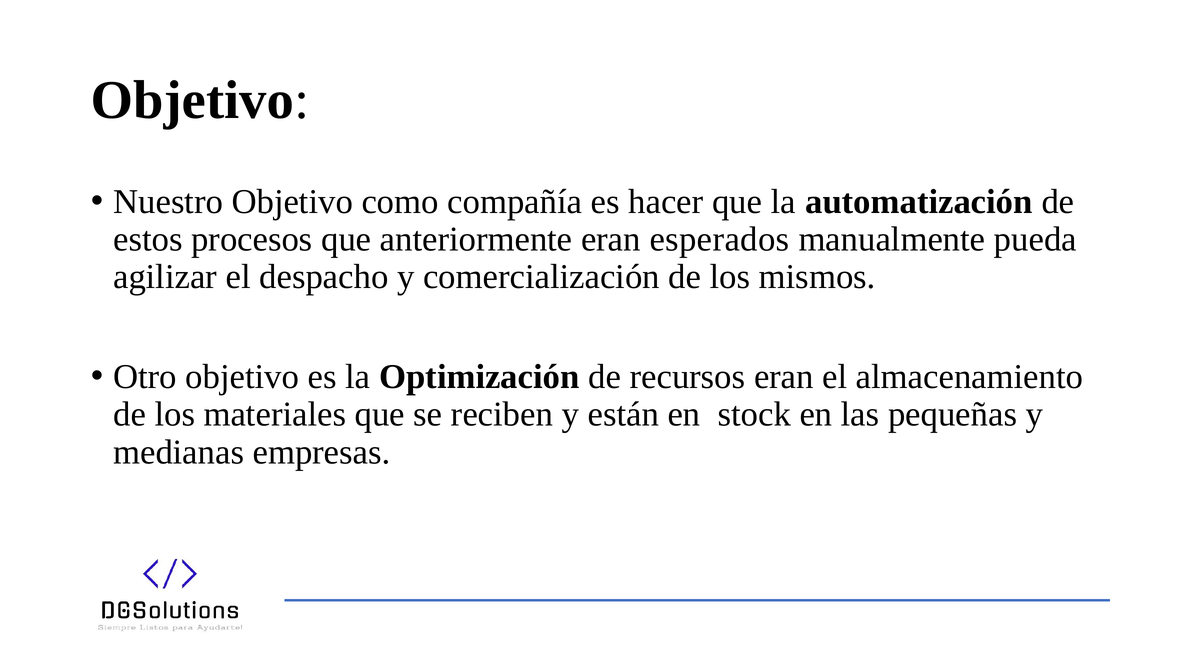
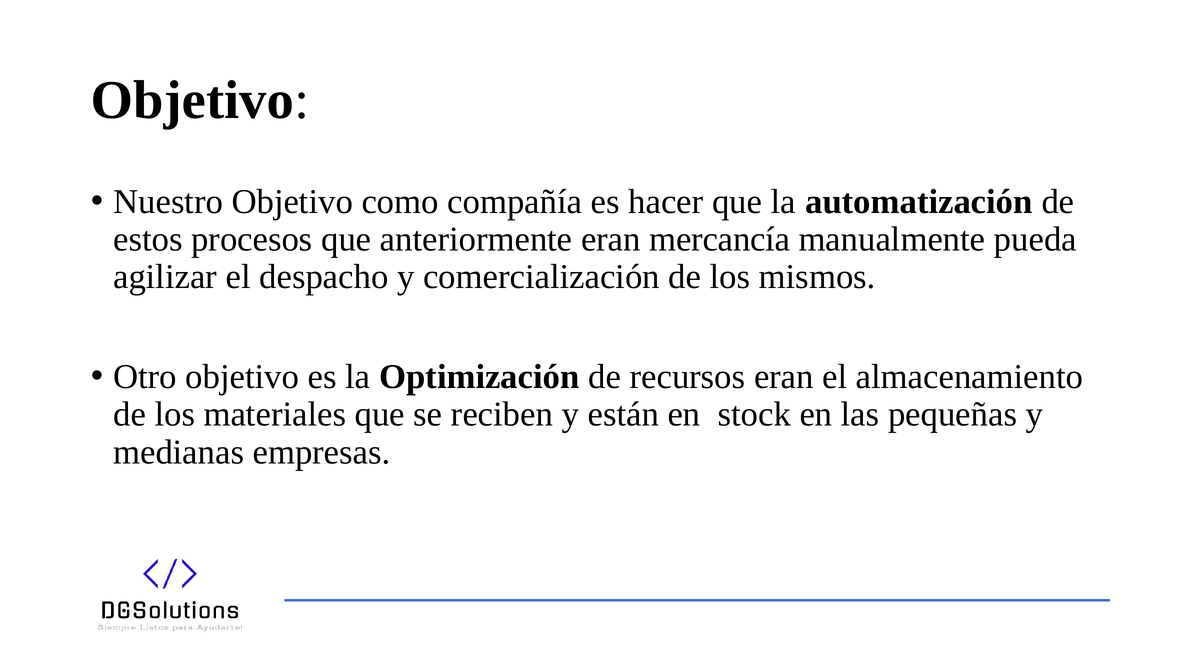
esperados: esperados -> mercancía
